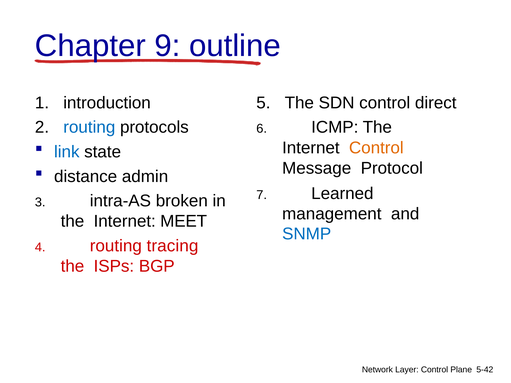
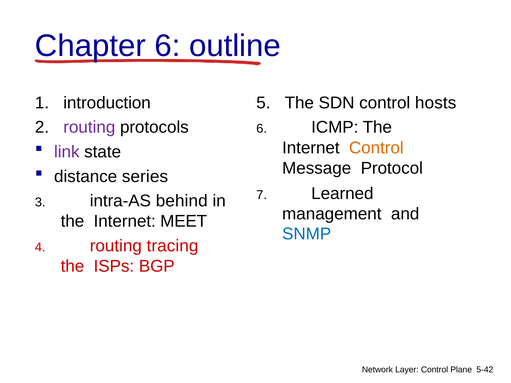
Chapter 9: 9 -> 6
direct: direct -> hosts
routing at (89, 127) colour: blue -> purple
link colour: blue -> purple
admin: admin -> series
broken: broken -> behind
